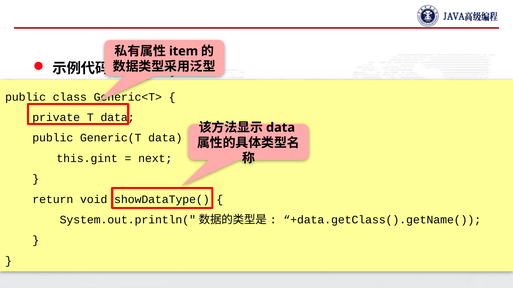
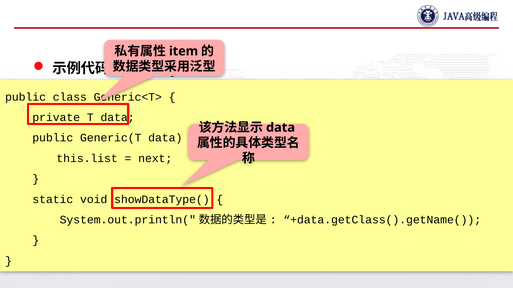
this.gint: this.gint -> this.list
return: return -> static
